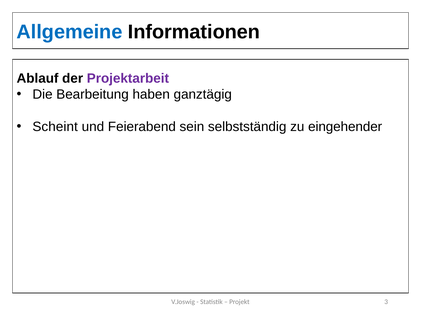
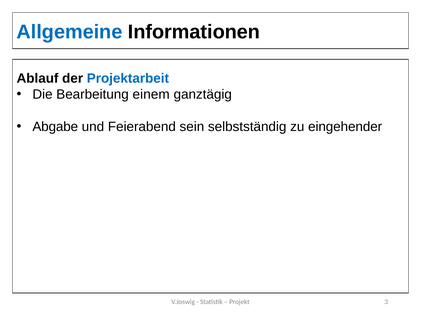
Projektarbeit colour: purple -> blue
haben: haben -> einem
Scheint: Scheint -> Abgabe
